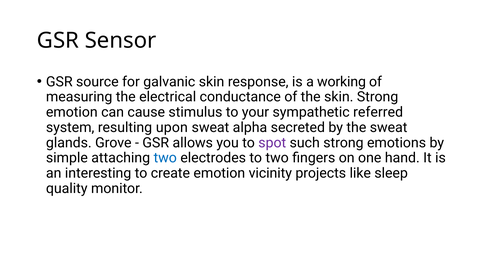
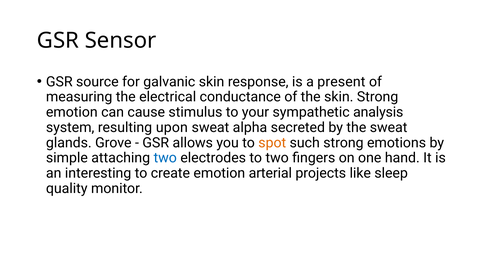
working: working -> present
referred: referred -> analysis
spot colour: purple -> orange
vicinity: vicinity -> arterial
